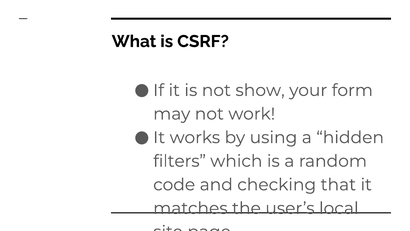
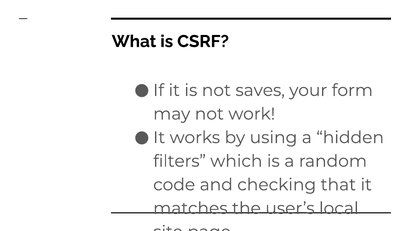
show: show -> saves
